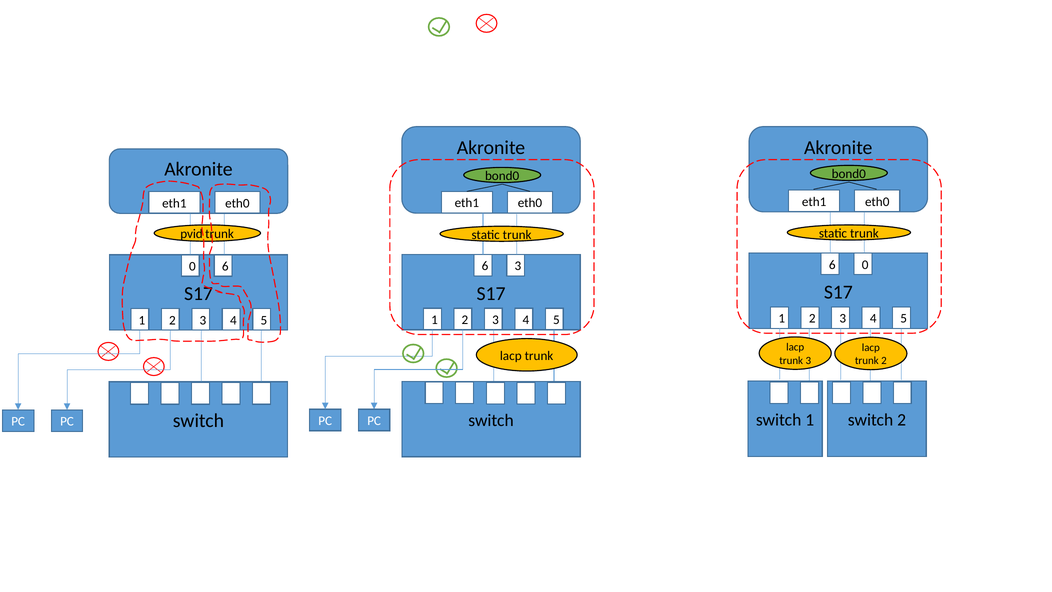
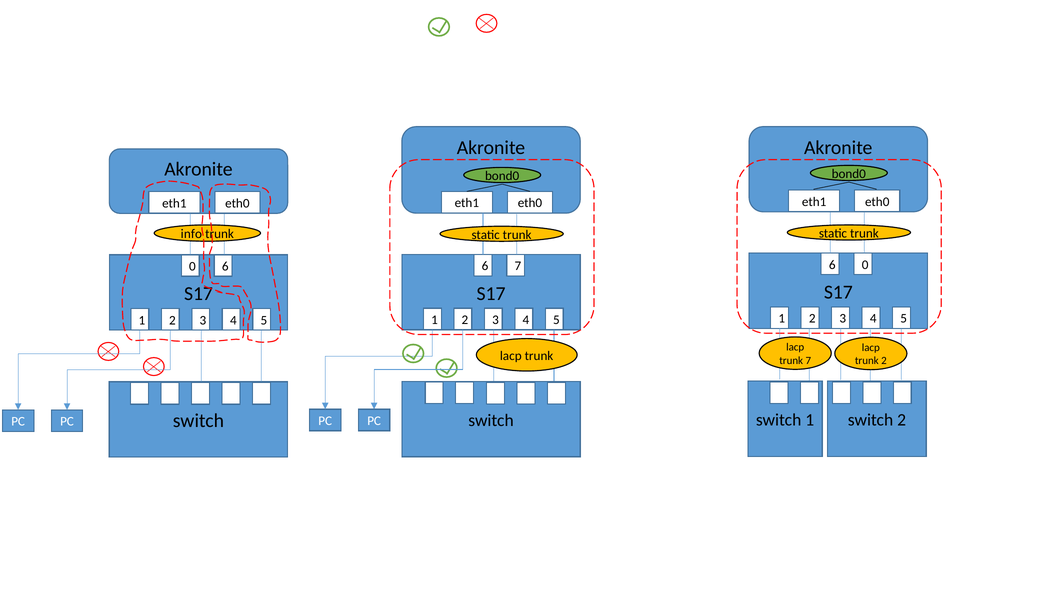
pvid: pvid -> info
6 3: 3 -> 7
trunk 3: 3 -> 7
